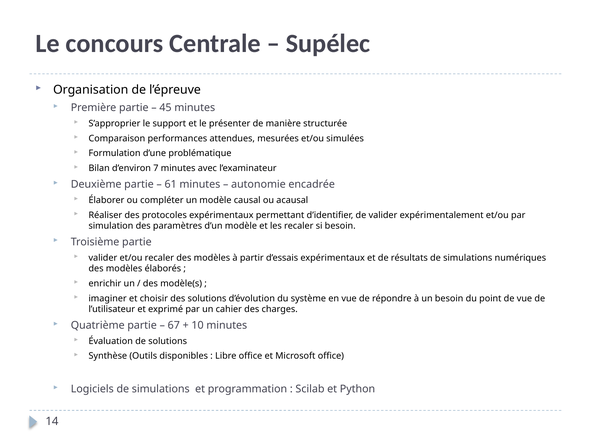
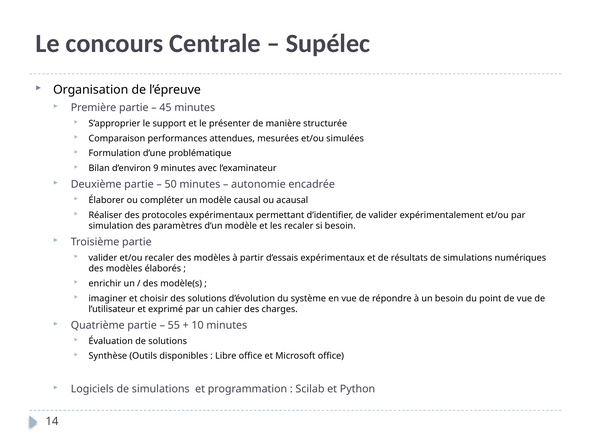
7: 7 -> 9
61: 61 -> 50
67: 67 -> 55
